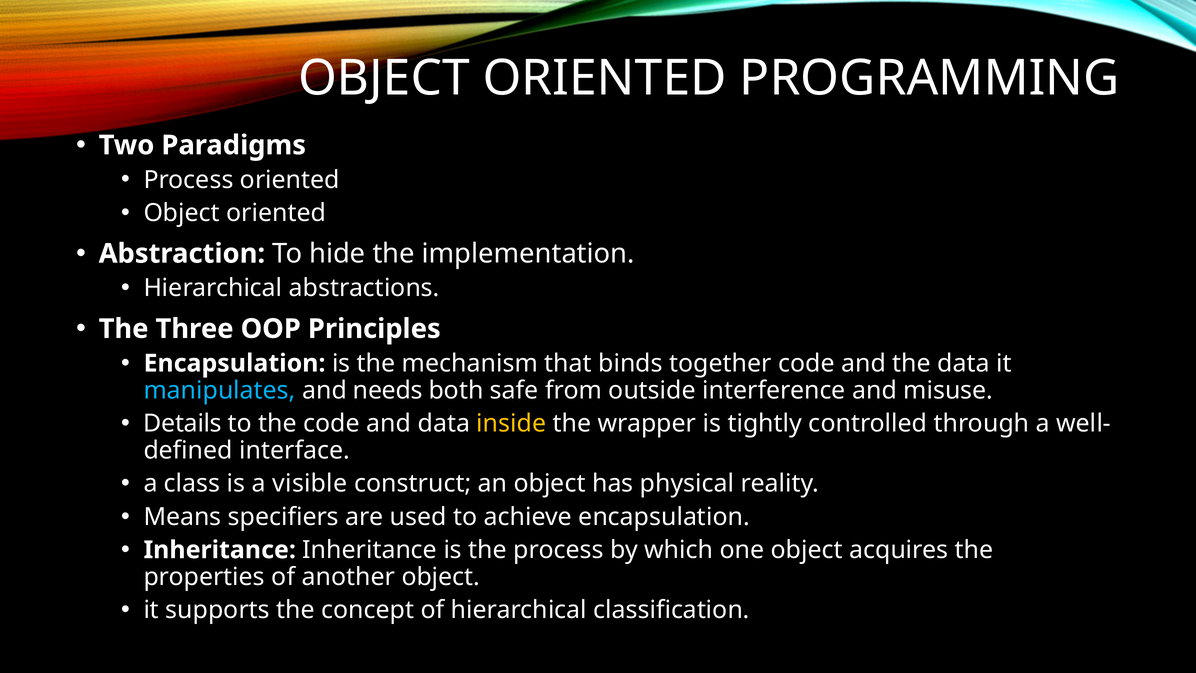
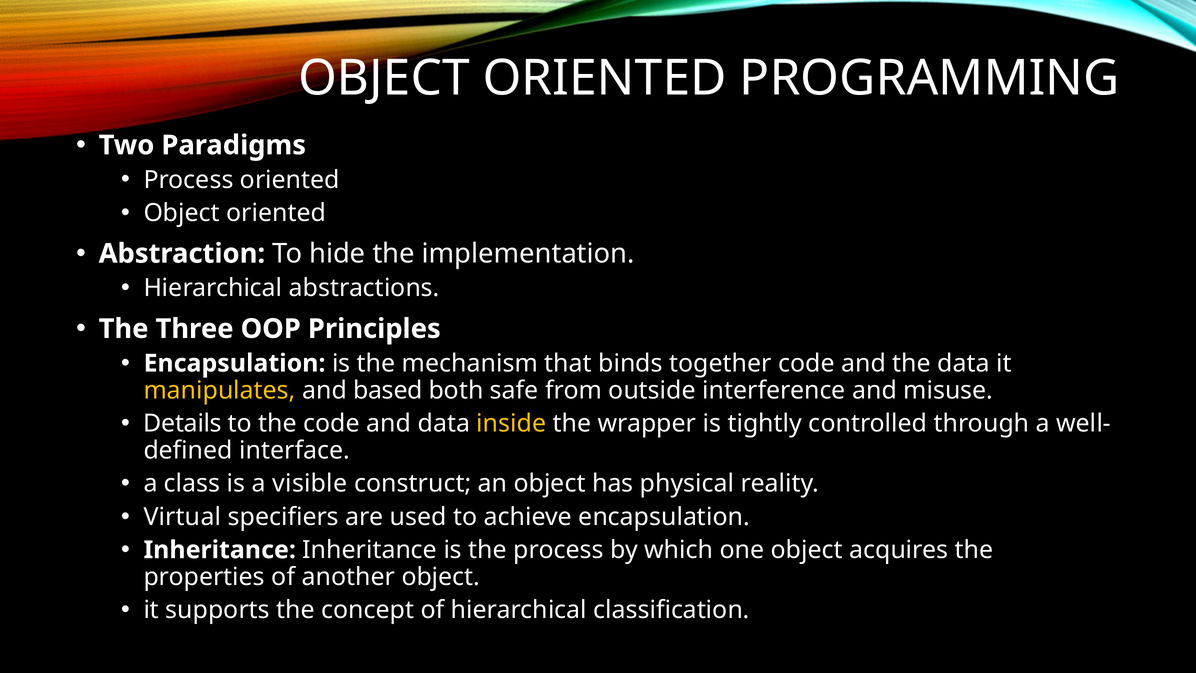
manipulates colour: light blue -> yellow
needs: needs -> based
Means: Means -> Virtual
